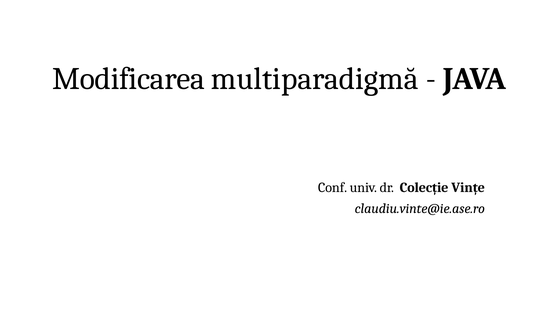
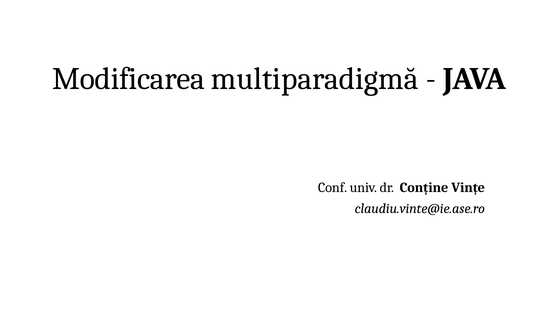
Colecție: Colecție -> Conține
